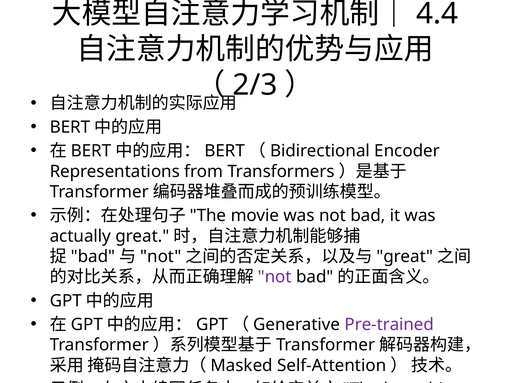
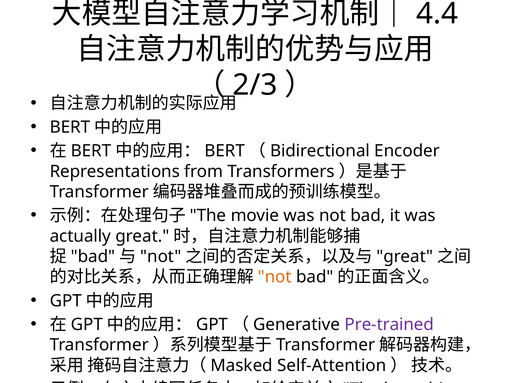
not at (275, 277) colour: purple -> orange
